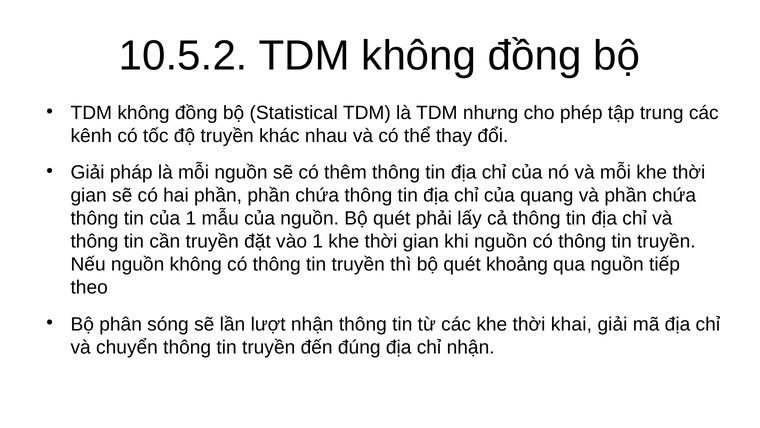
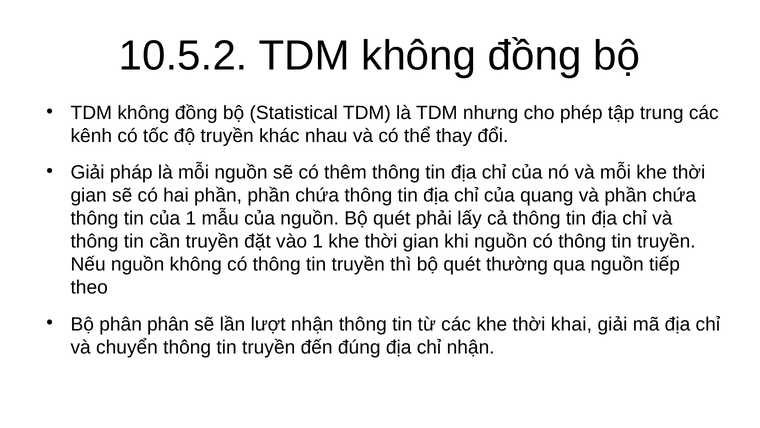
khoảng: khoảng -> thường
phân sóng: sóng -> phân
